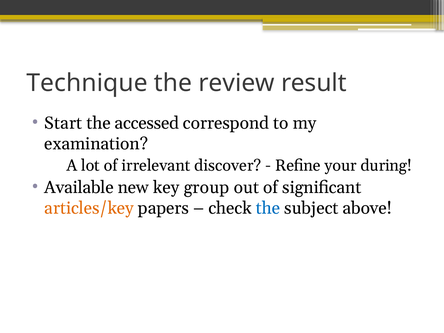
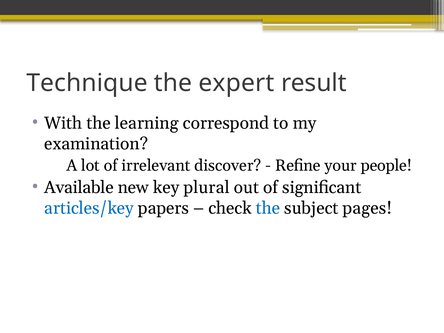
review: review -> expert
Start: Start -> With
accessed: accessed -> learning
during: during -> people
group: group -> plural
articles/key colour: orange -> blue
above: above -> pages
